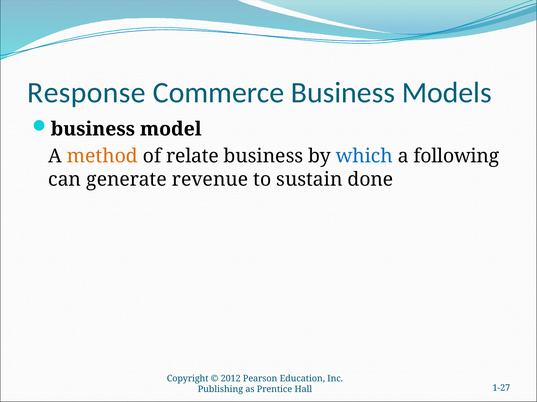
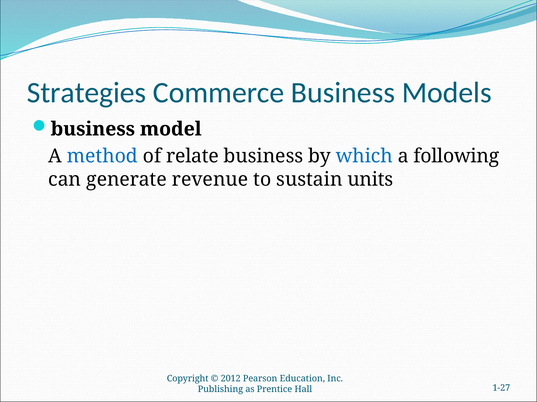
Response: Response -> Strategies
method colour: orange -> blue
done: done -> units
